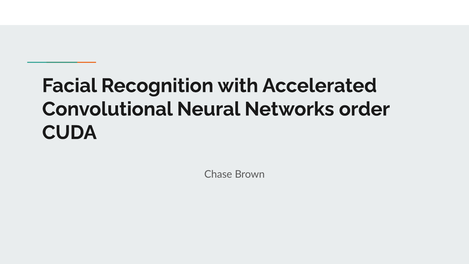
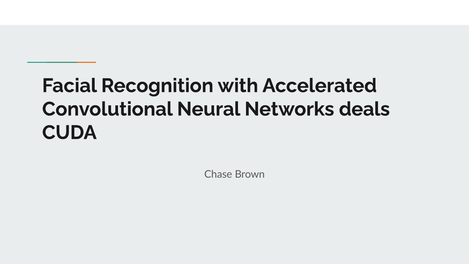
order: order -> deals
